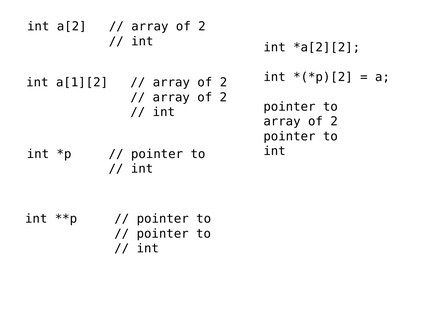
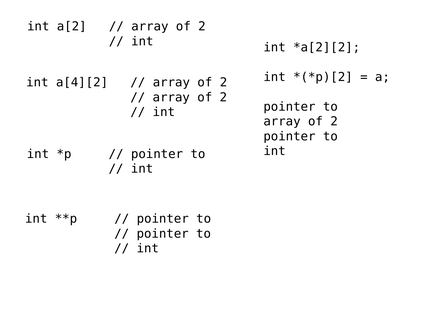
a[1][2: a[1][2 -> a[4][2
